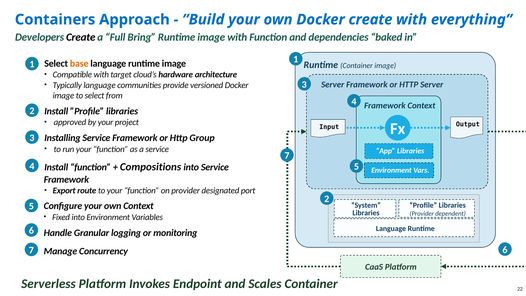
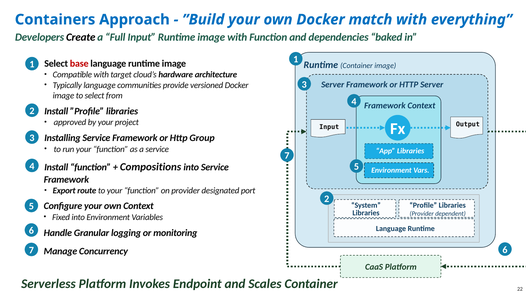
Docker create: create -> match
Full Bring: Bring -> Input
base colour: orange -> red
